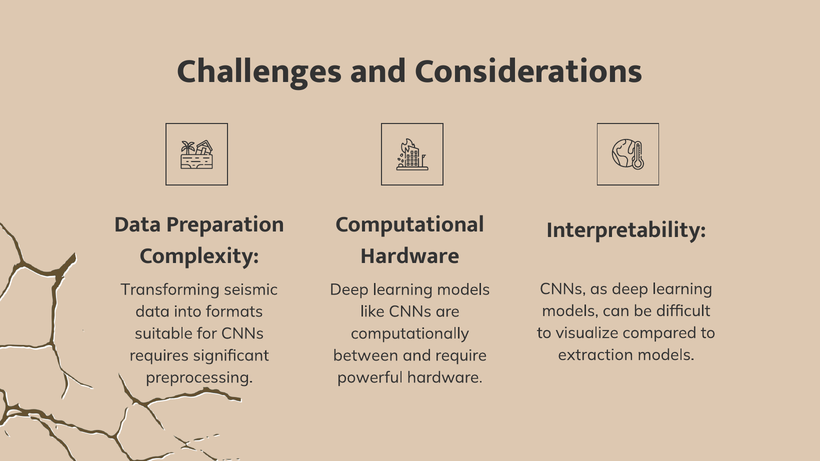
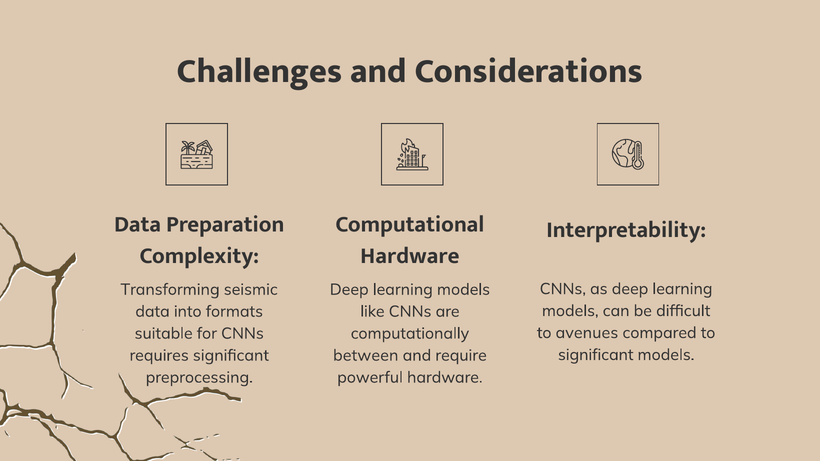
visualize: visualize -> avenues
extraction at (596, 355): extraction -> significant
